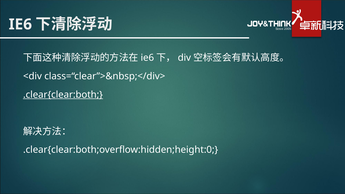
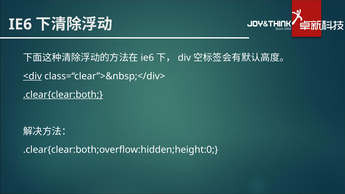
<div underline: none -> present
